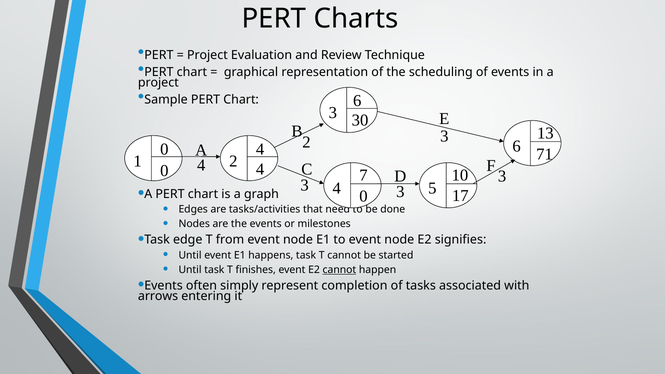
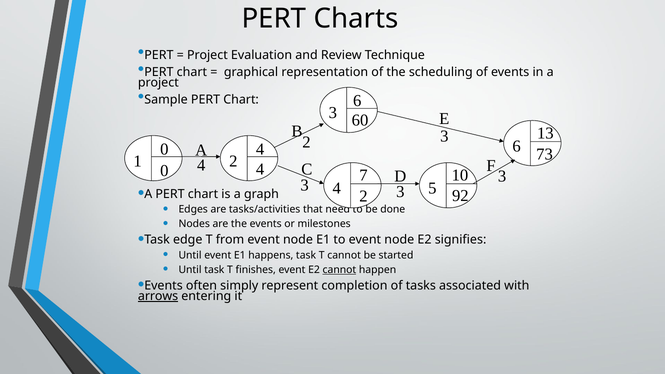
30: 30 -> 60
71: 71 -> 73
17: 17 -> 92
4 0: 0 -> 2
arrows underline: none -> present
